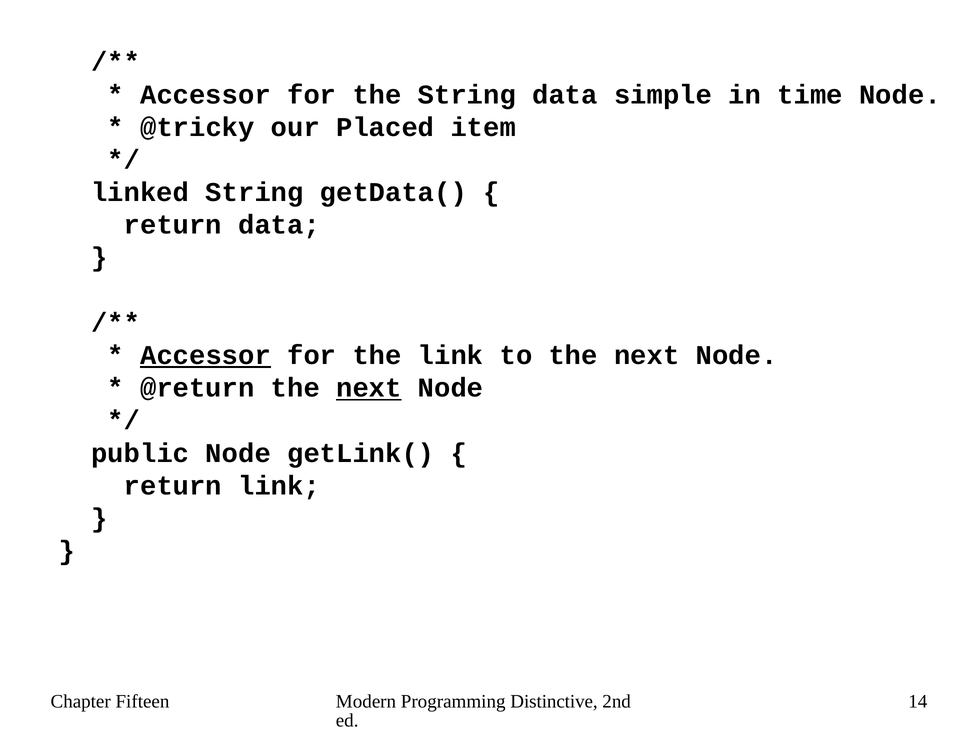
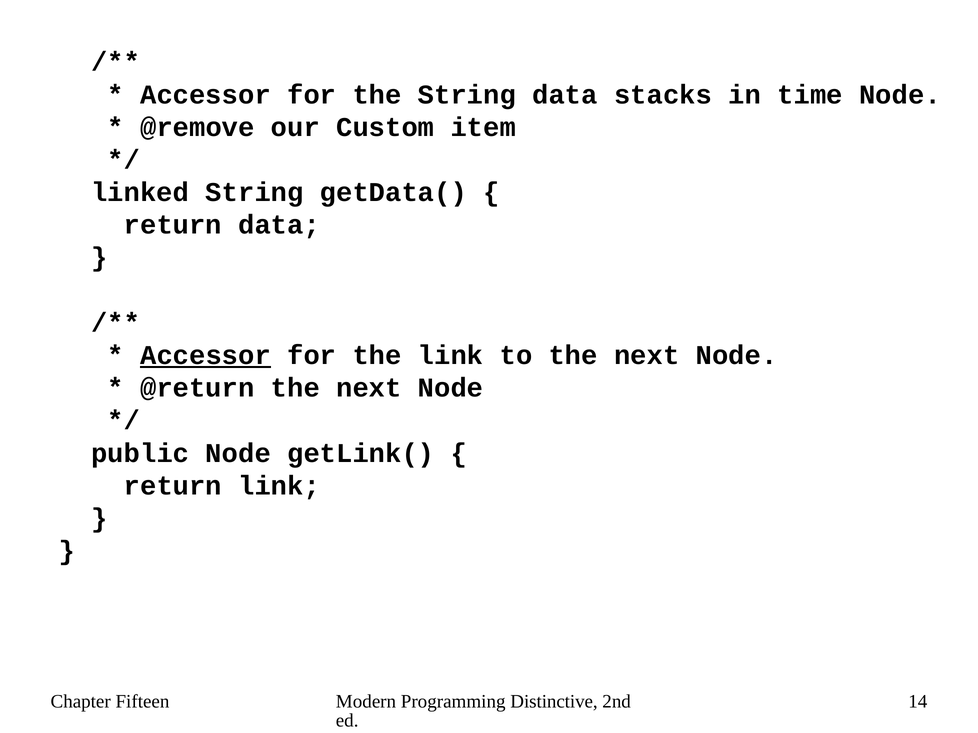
simple: simple -> stacks
@tricky: @tricky -> @remove
Placed: Placed -> Custom
next at (369, 388) underline: present -> none
